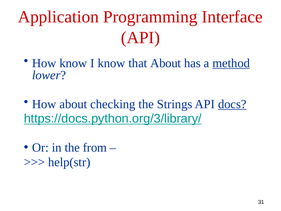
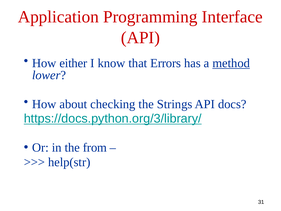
How know: know -> either
that About: About -> Errors
docs underline: present -> none
